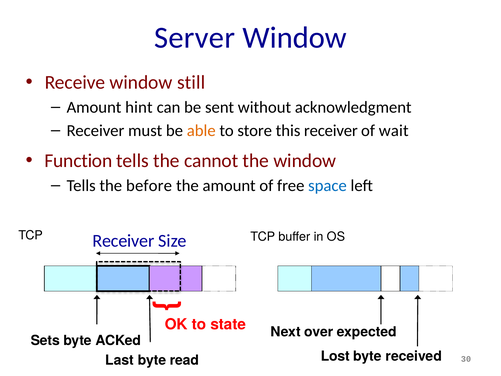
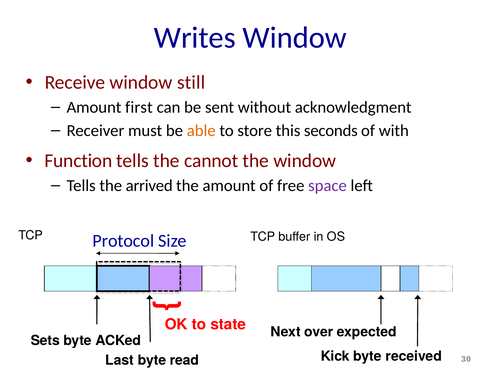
Server: Server -> Writes
hint: hint -> first
this receiver: receiver -> seconds
wait: wait -> with
before: before -> arrived
space colour: blue -> purple
Receiver at (123, 241): Receiver -> Protocol
Lost: Lost -> Kick
